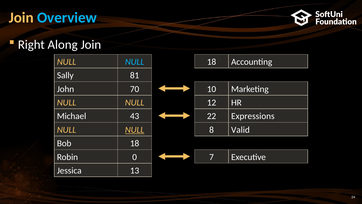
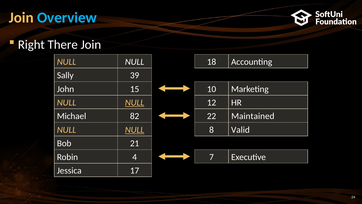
Along: Along -> There
NULL at (135, 62) colour: light blue -> white
81: 81 -> 39
70: 70 -> 15
NULL at (135, 102) underline: none -> present
43: 43 -> 82
Expressions: Expressions -> Maintained
Bob 18: 18 -> 21
0: 0 -> 4
13: 13 -> 17
